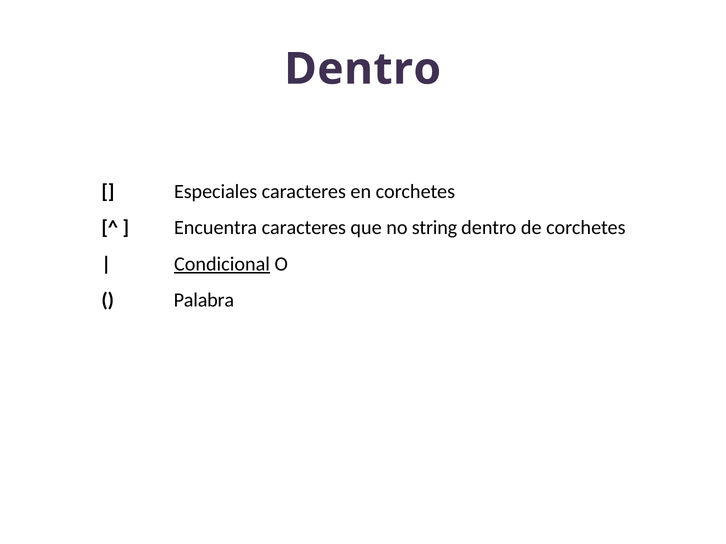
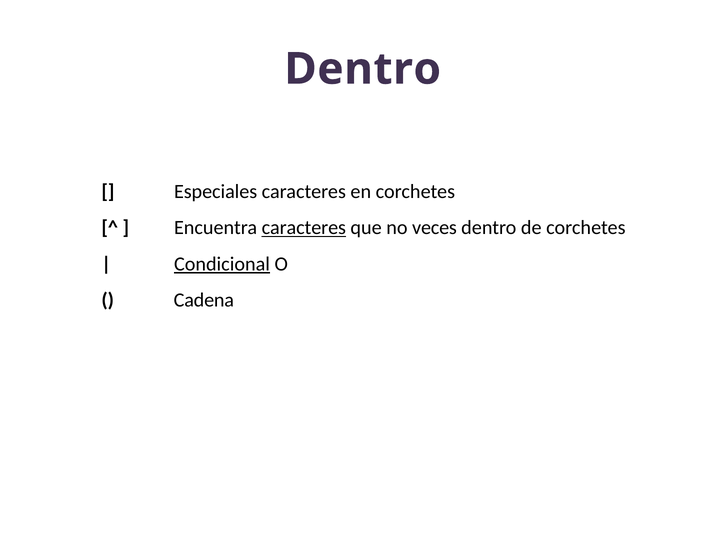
caracteres at (304, 228) underline: none -> present
string: string -> veces
Palabra: Palabra -> Cadena
